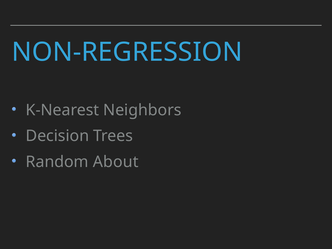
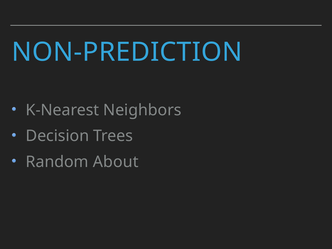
NON-REGRESSION: NON-REGRESSION -> NON-PREDICTION
